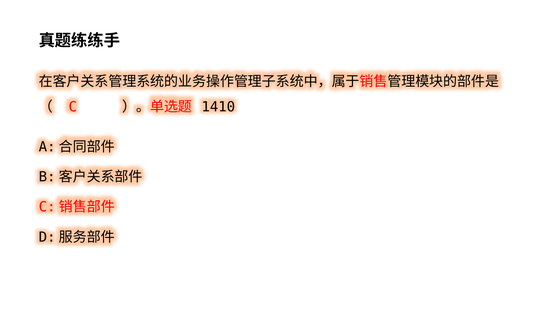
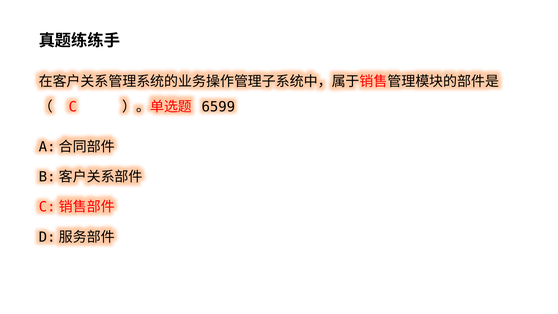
1410: 1410 -> 6599
